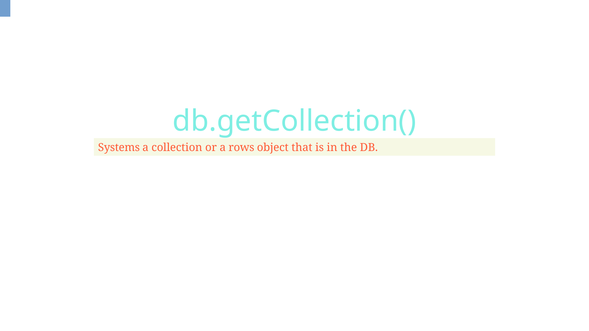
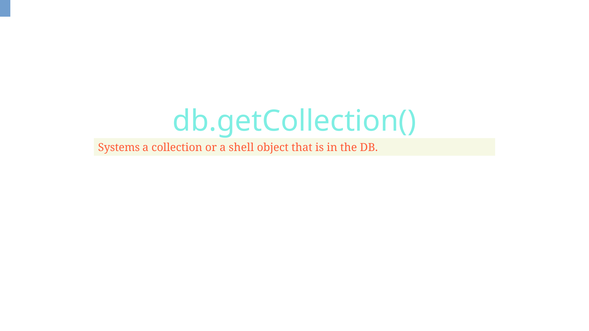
rows: rows -> shell
